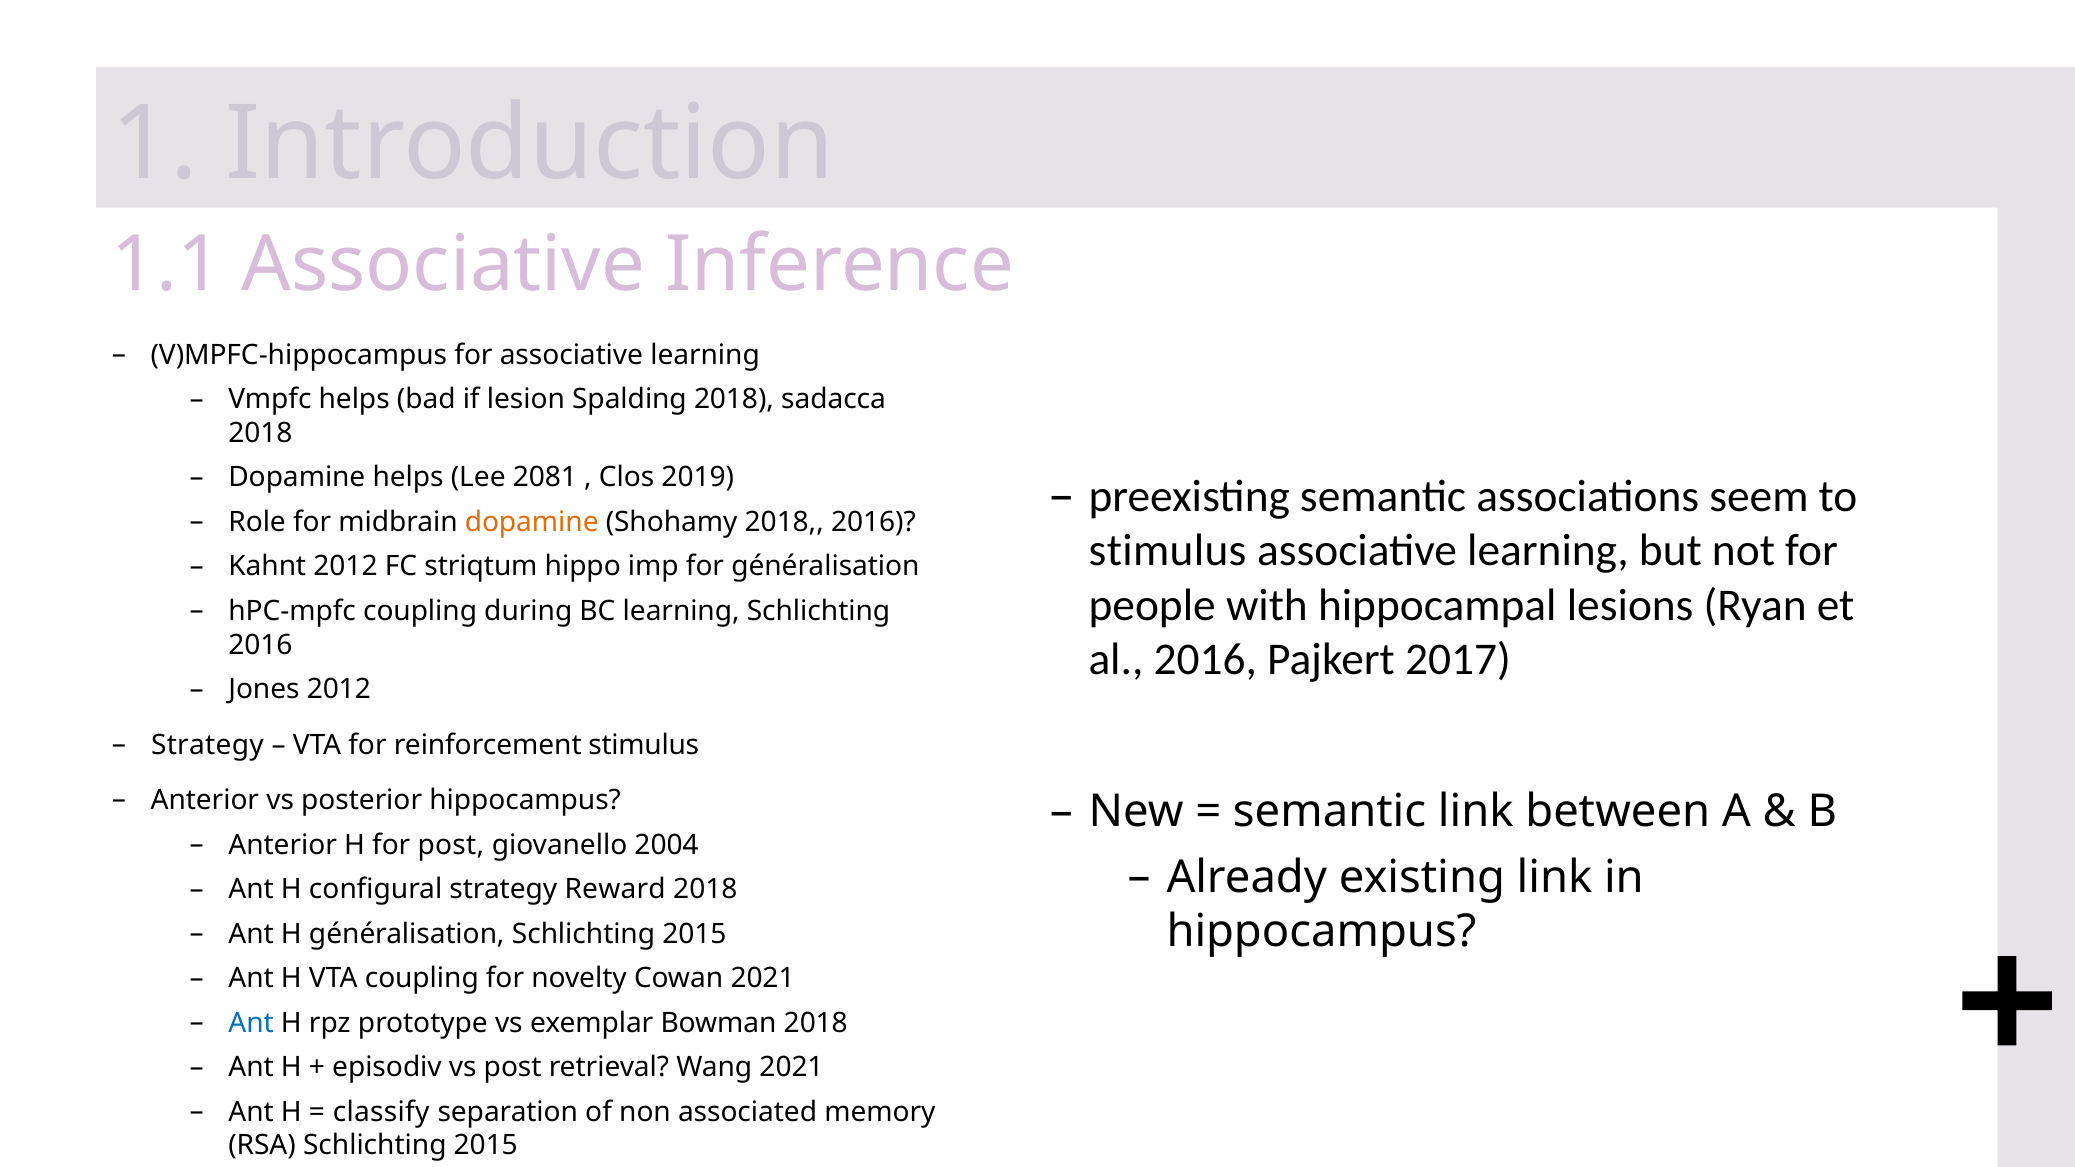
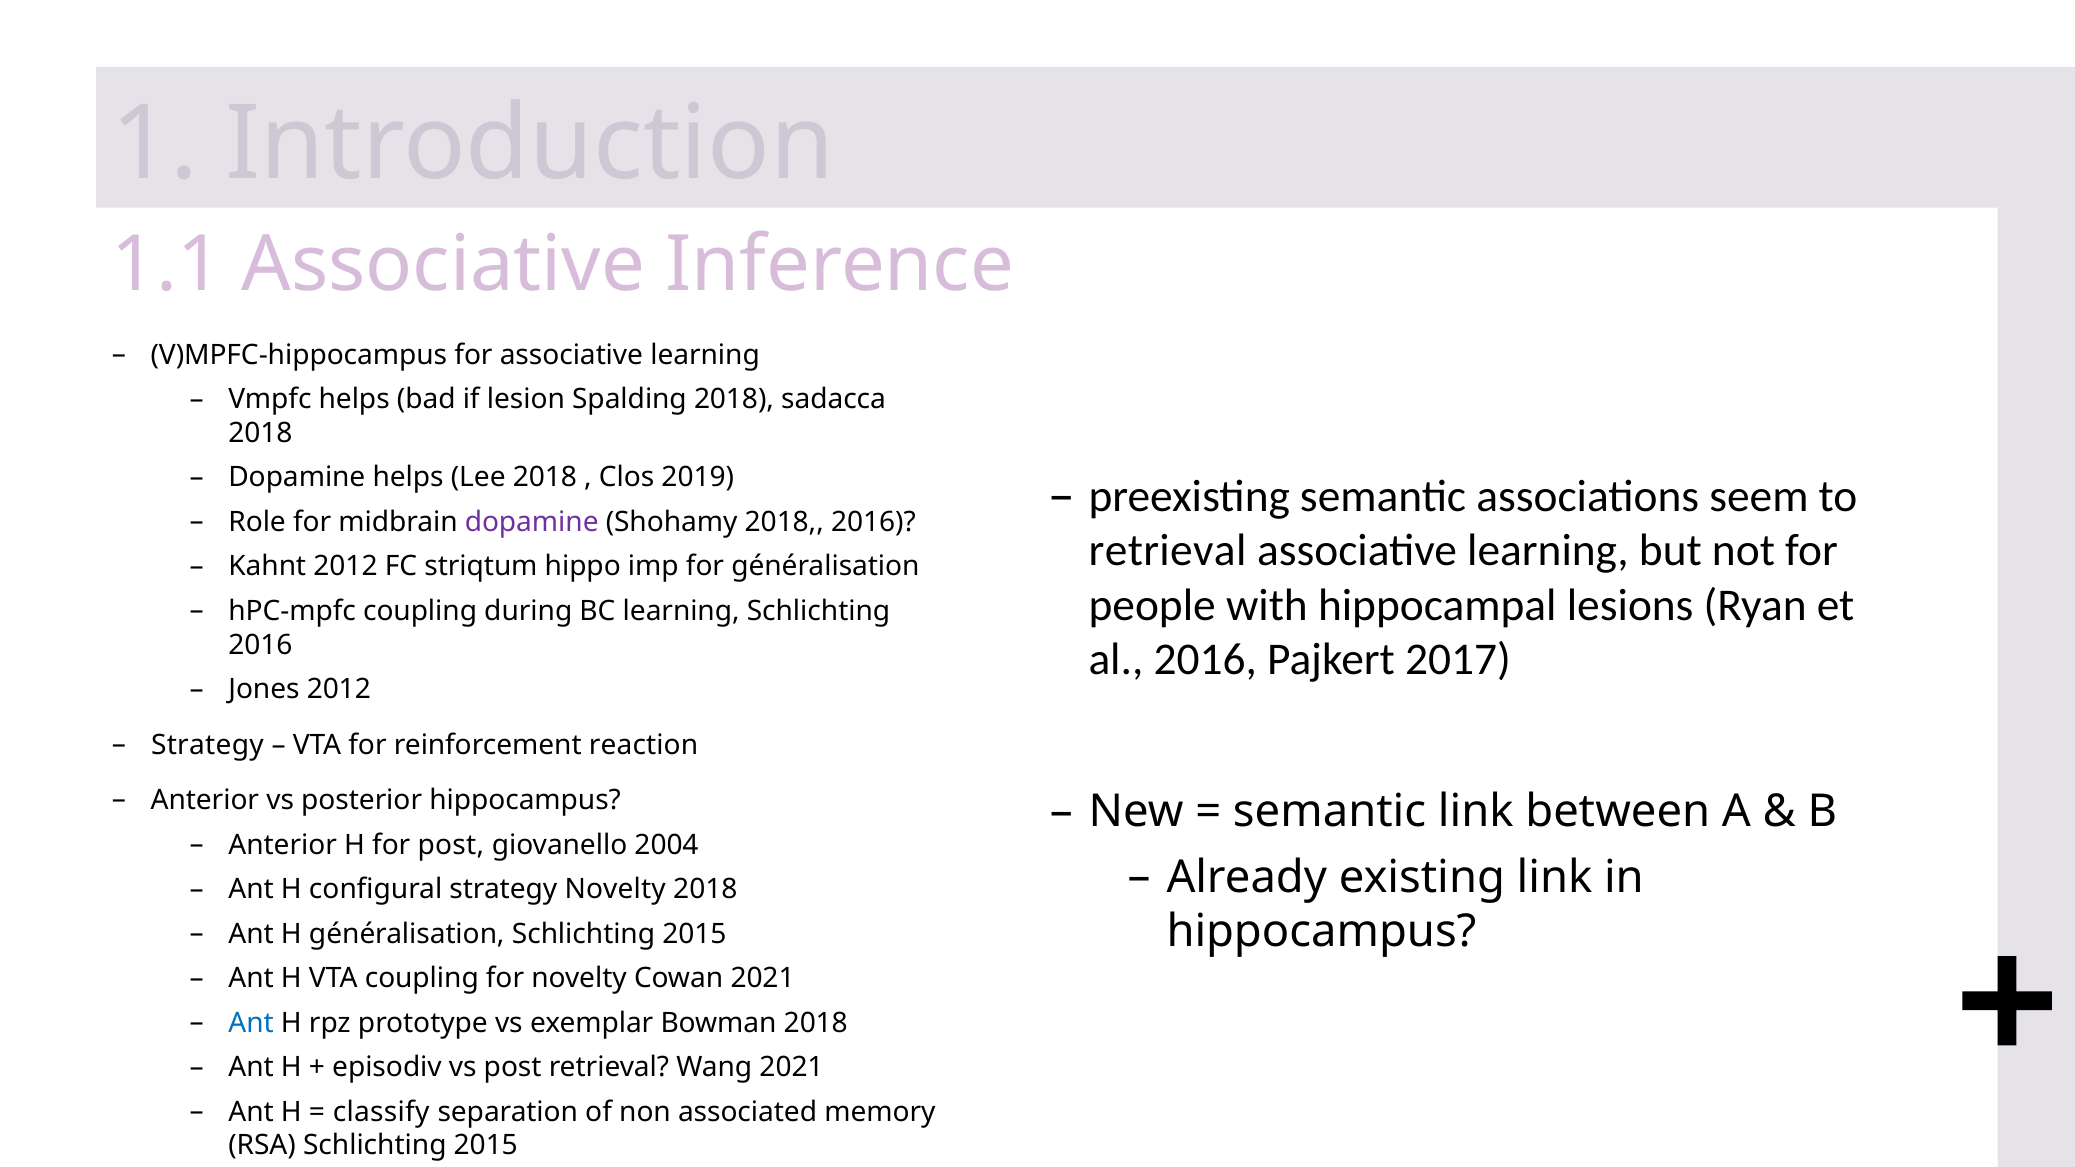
Lee 2081: 2081 -> 2018
dopamine at (532, 522) colour: orange -> purple
stimulus at (1168, 551): stimulus -> retrieval
reinforcement stimulus: stimulus -> reaction
strategy Reward: Reward -> Novelty
